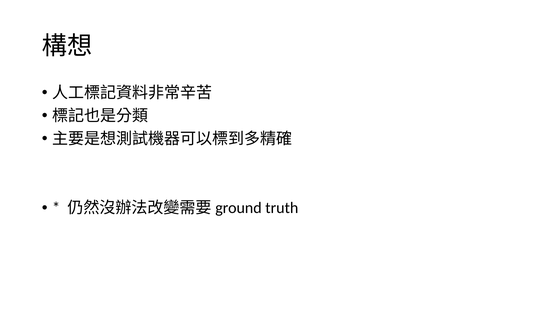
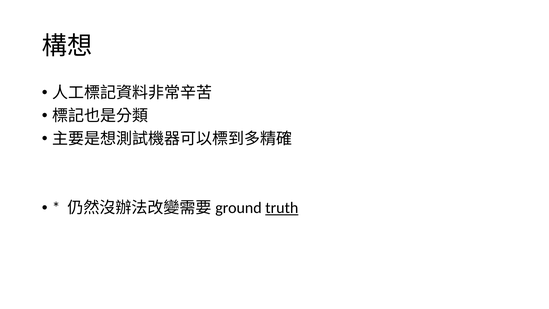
truth underline: none -> present
